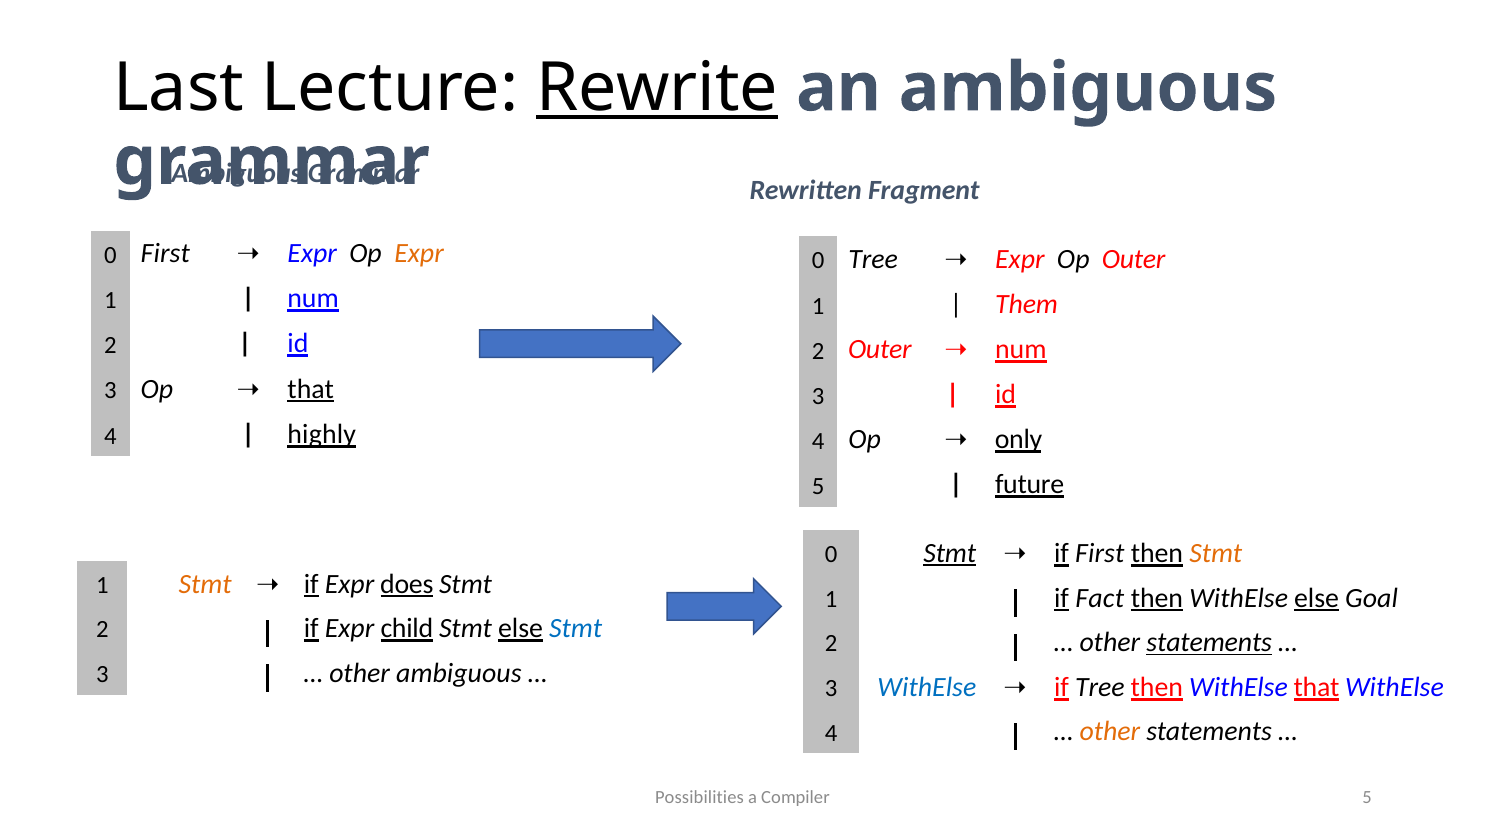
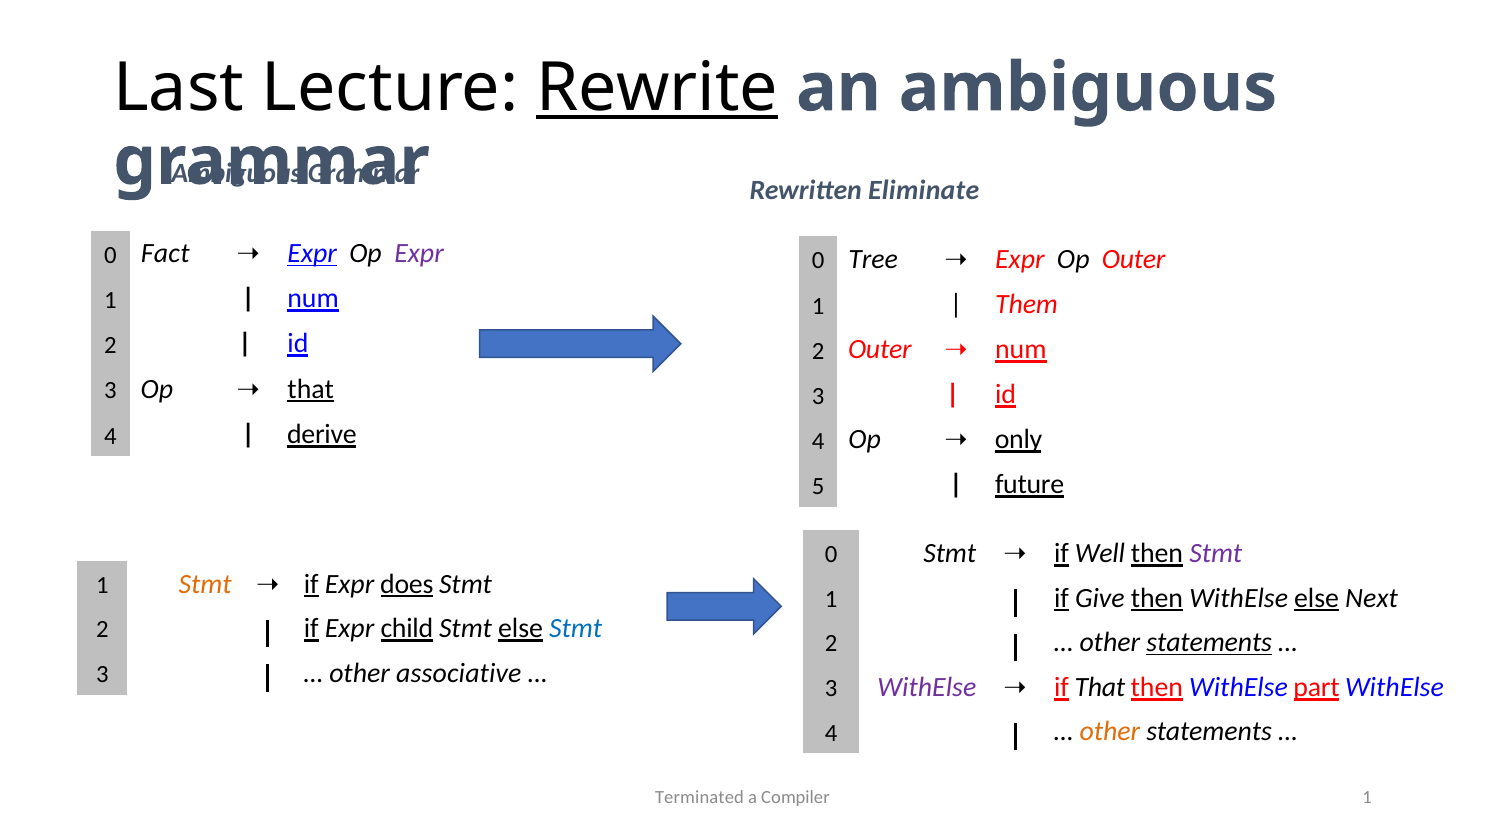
Fragment: Fragment -> Eliminate
0 First: First -> Fact
Expr at (312, 254) underline: none -> present
Expr at (419, 254) colour: orange -> purple
highly: highly -> derive
Stmt at (950, 553) underline: present -> none
if First: First -> Well
Stmt at (1216, 553) colour: orange -> purple
Fact: Fact -> Give
Goal: Goal -> Next
other ambiguous: ambiguous -> associative
WithElse at (927, 687) colour: blue -> purple
if Tree: Tree -> That
WithElse that: that -> part
Possibilities: Possibilities -> Terminated
Compiler 5: 5 -> 1
